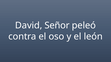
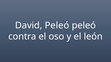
David Señor: Señor -> Peleó
